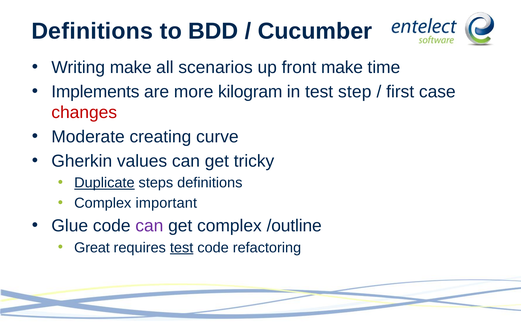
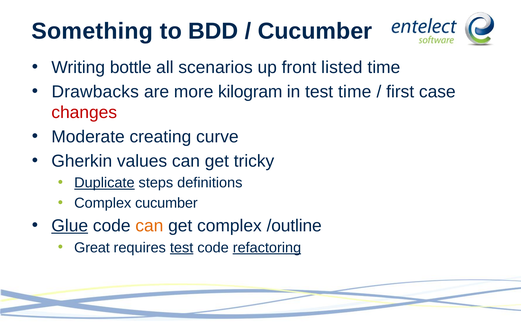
Definitions at (92, 31): Definitions -> Something
Writing make: make -> bottle
front make: make -> listed
Implements: Implements -> Drawbacks
test step: step -> time
Complex important: important -> cucumber
Glue underline: none -> present
can at (149, 226) colour: purple -> orange
refactoring underline: none -> present
